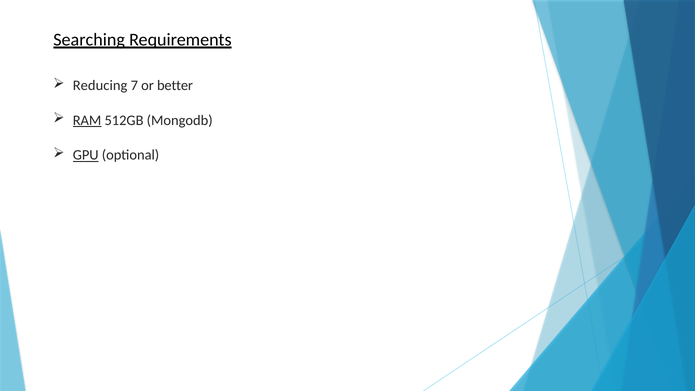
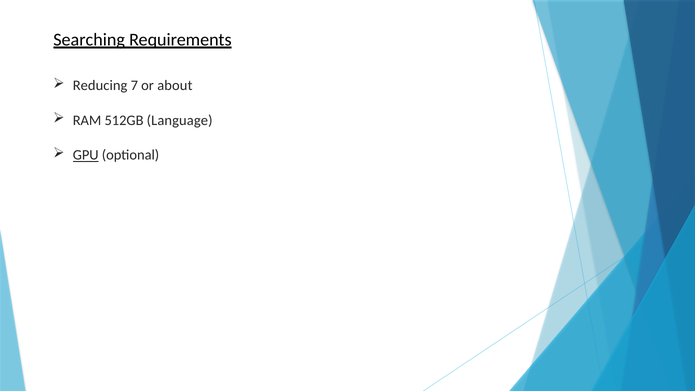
better: better -> about
RAM underline: present -> none
Mongodb: Mongodb -> Language
